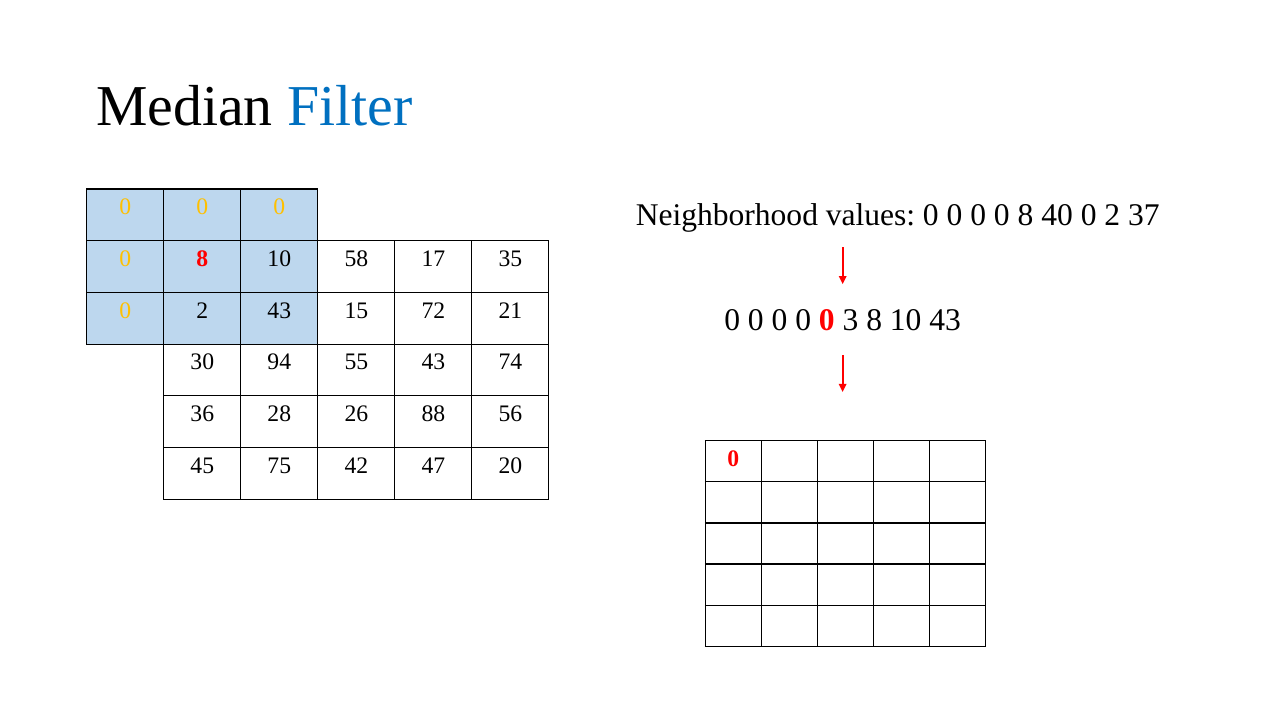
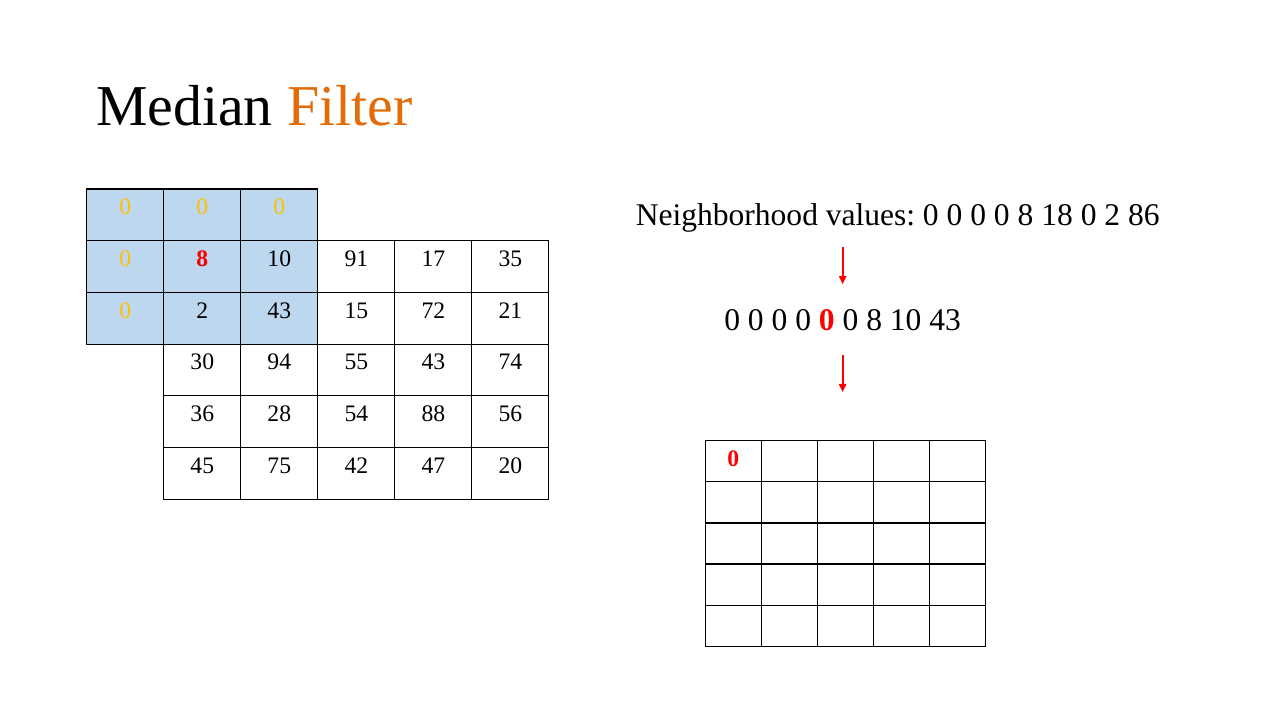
Filter colour: blue -> orange
40: 40 -> 18
37: 37 -> 86
58: 58 -> 91
3 at (850, 320): 3 -> 0
26: 26 -> 54
